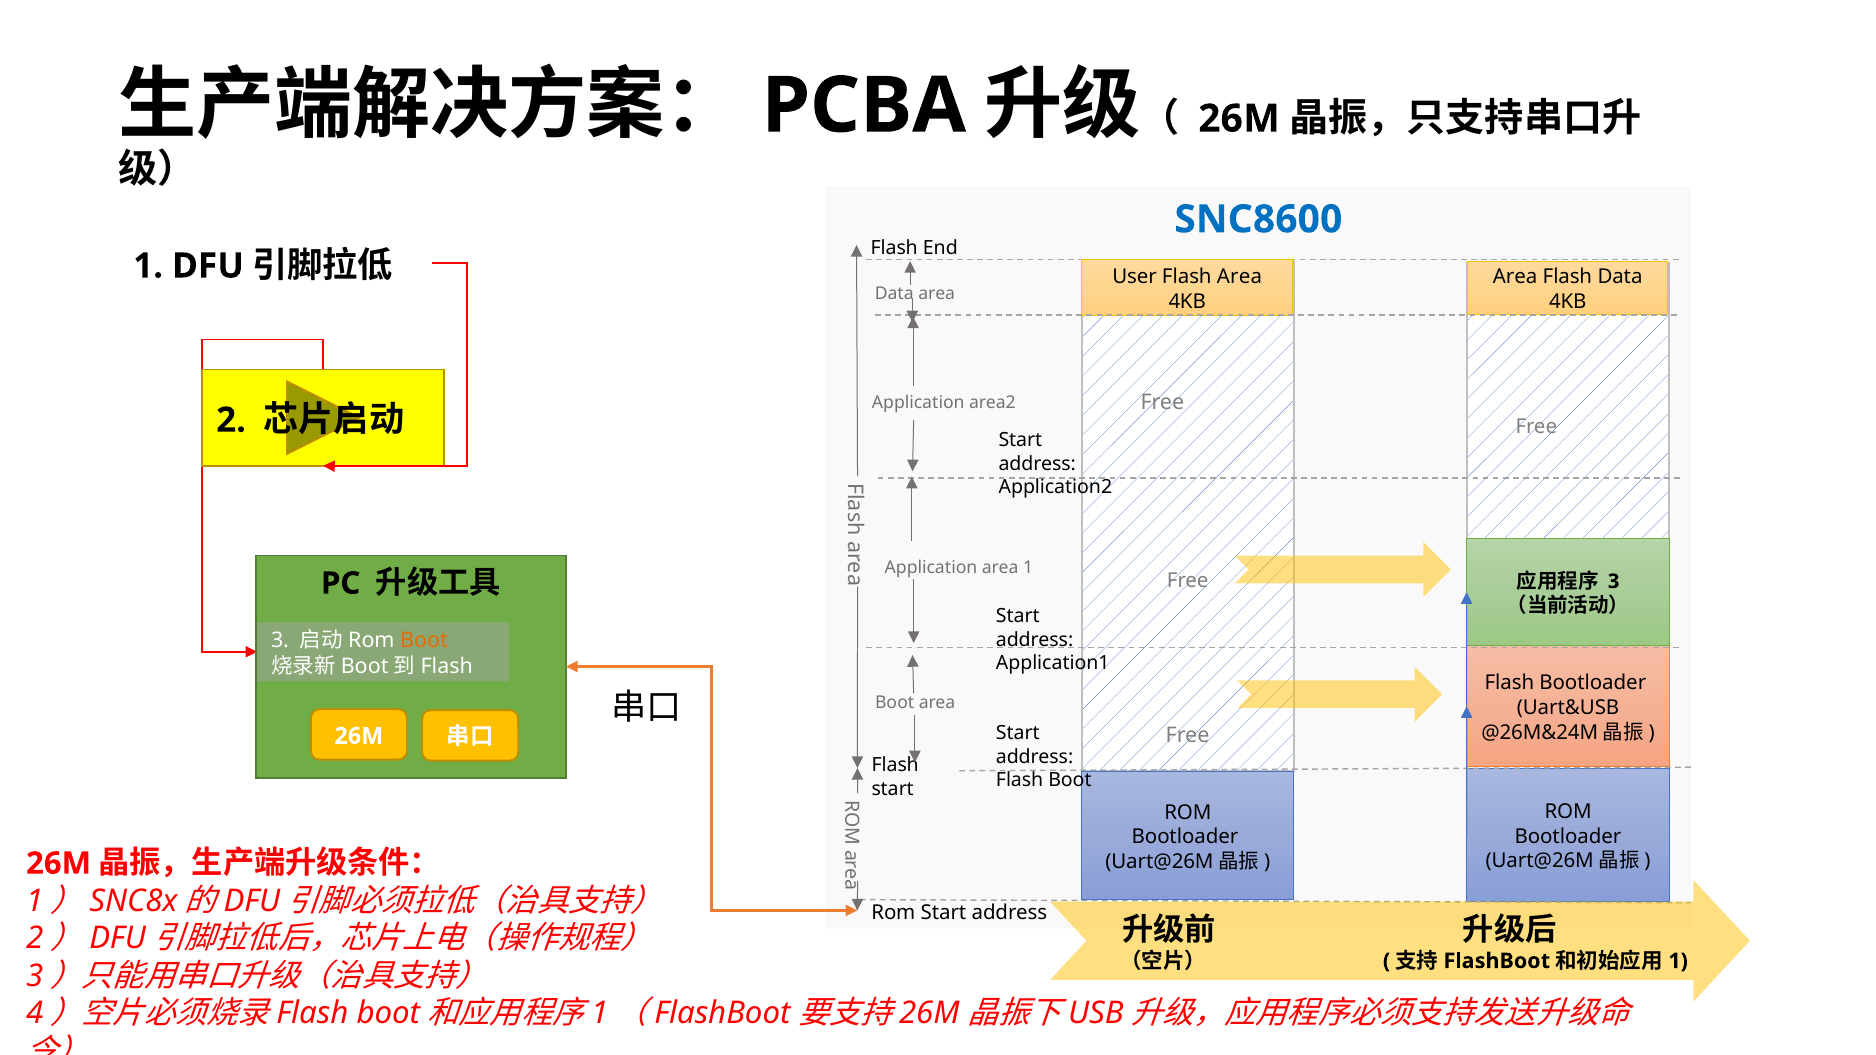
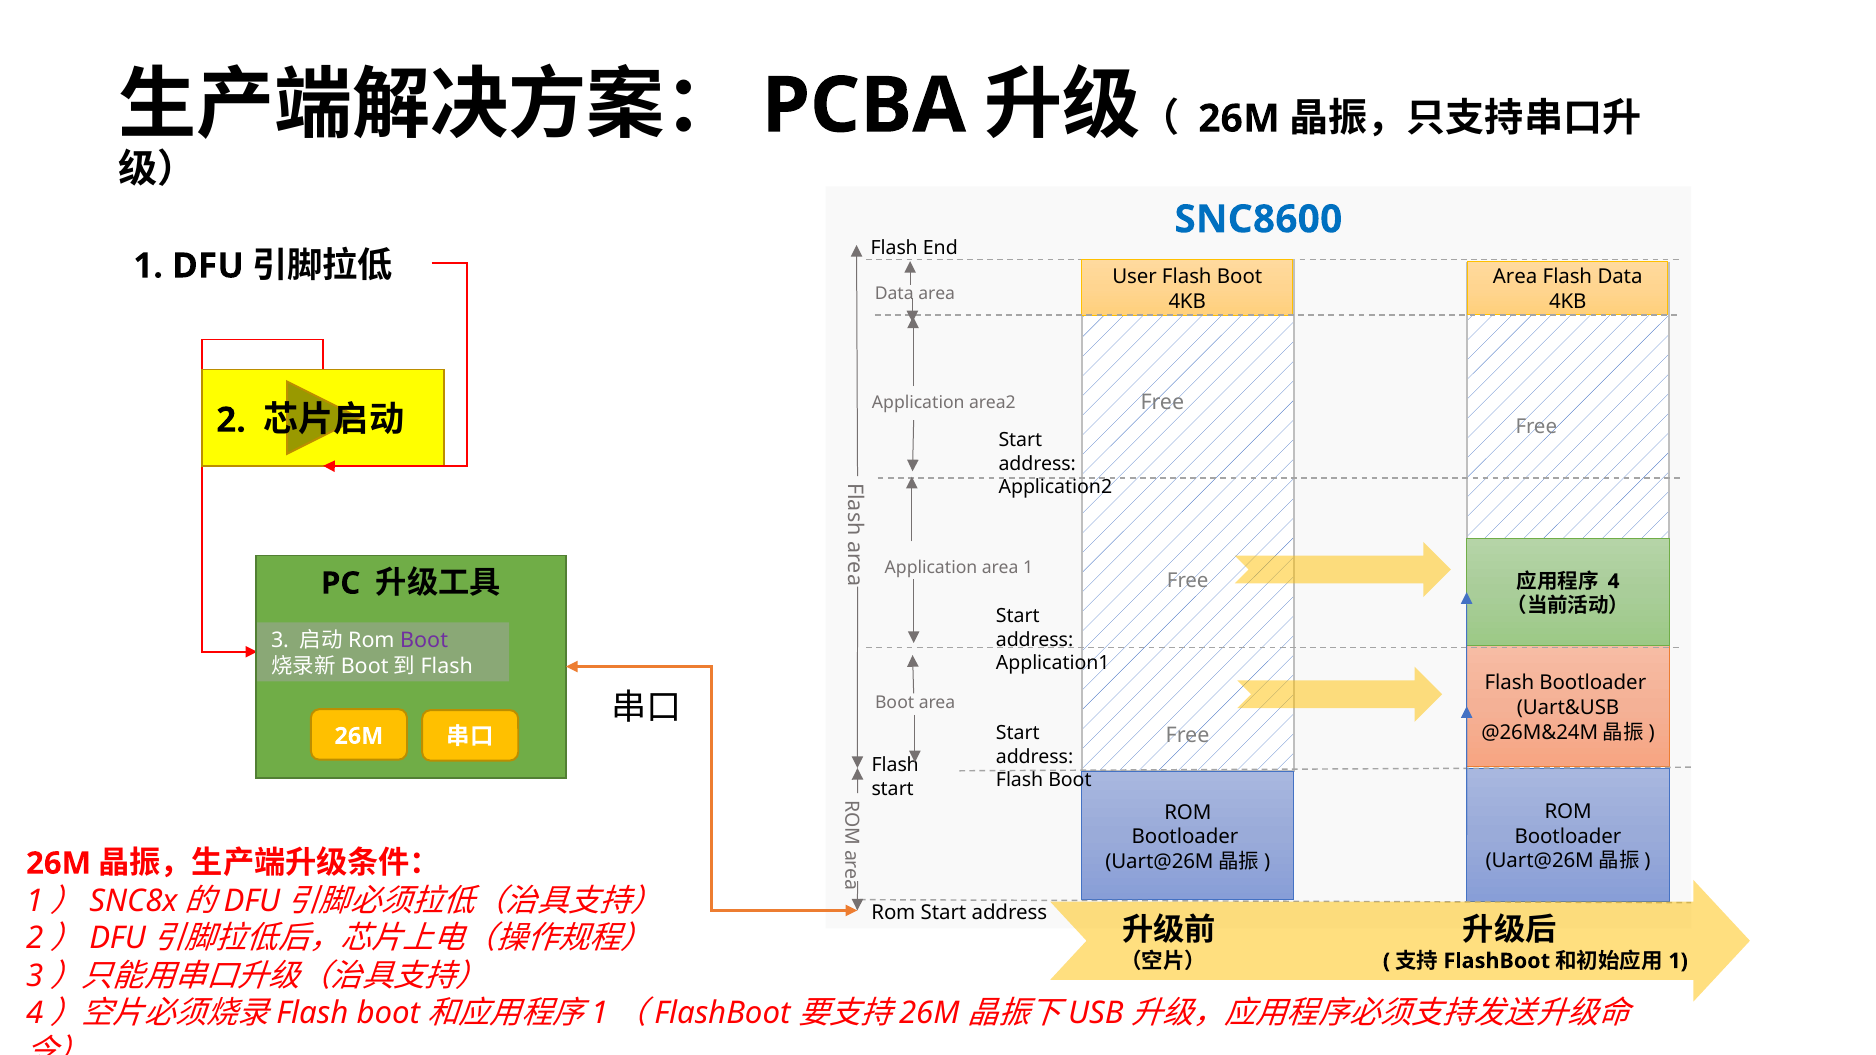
User Flash Area: Area -> Boot
3 at (1614, 581): 3 -> 4
Boot at (424, 641) colour: orange -> purple
